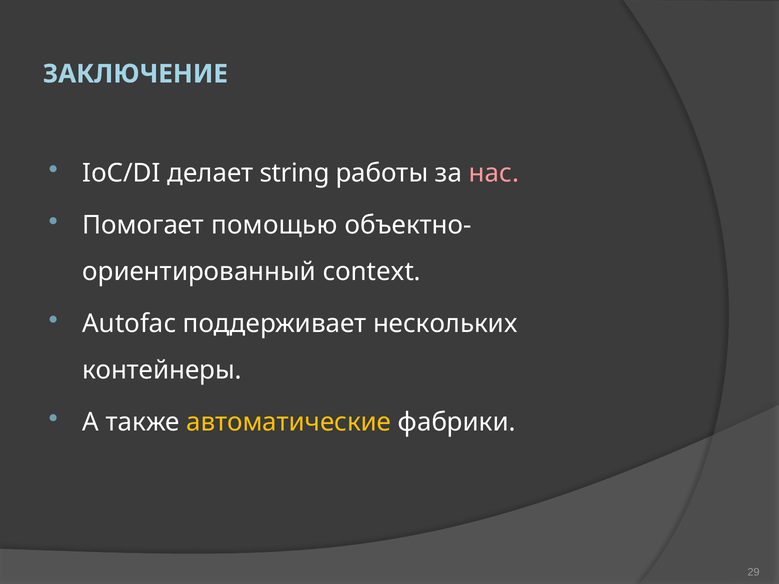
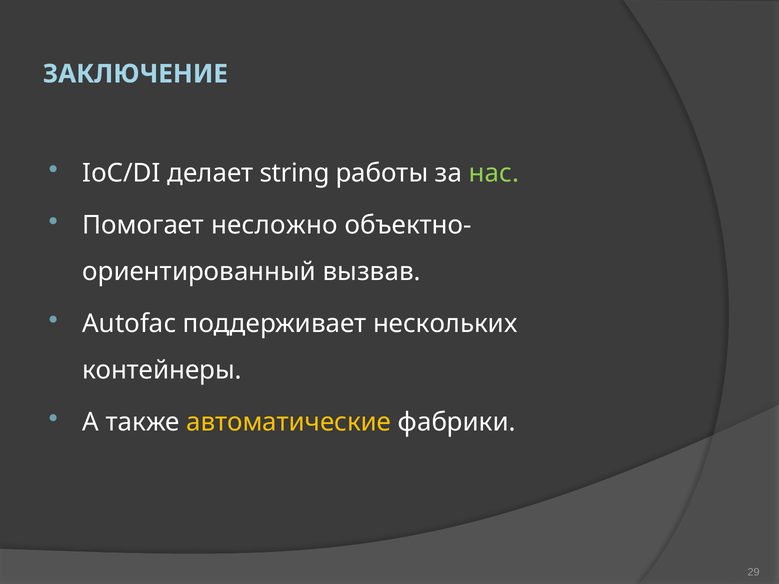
нас colour: pink -> light green
помощью: помощью -> несложно
context: context -> вызвав
